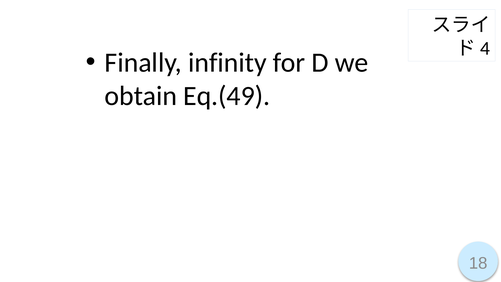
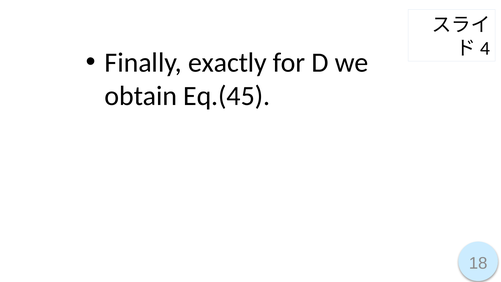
infinity: infinity -> exactly
Eq.(49: Eq.(49 -> Eq.(45
